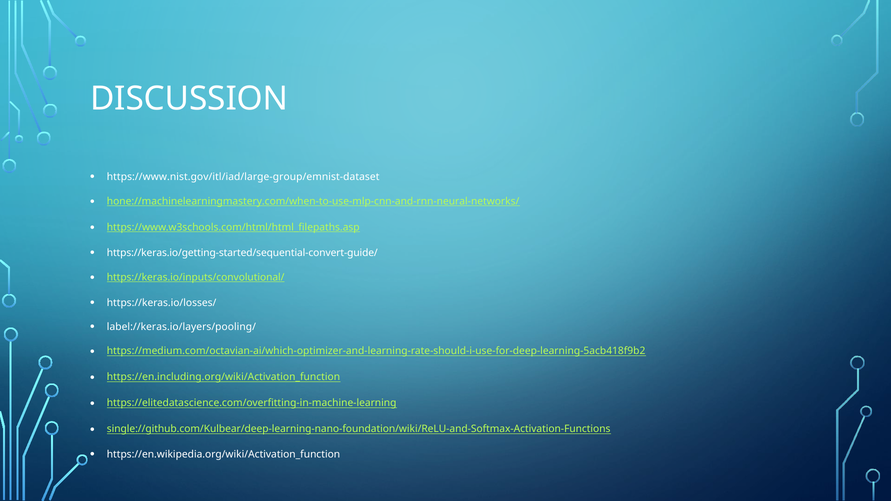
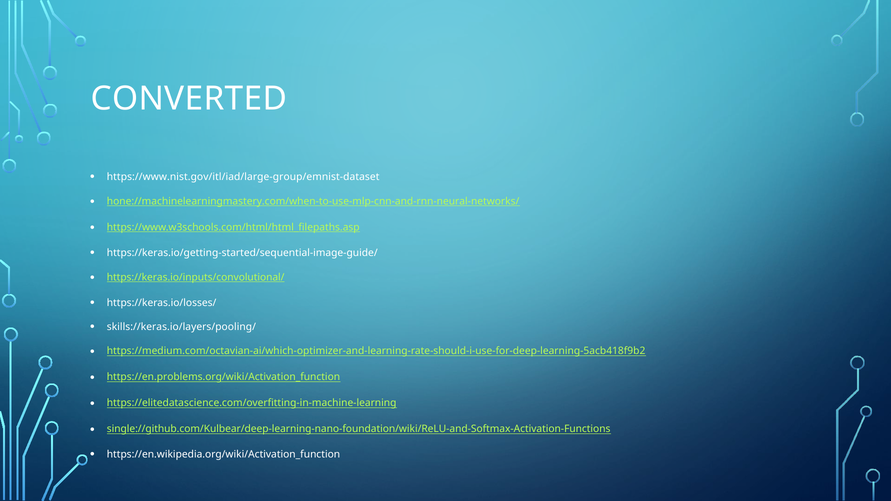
DISCUSSION: DISCUSSION -> CONVERTED
https://keras.io/getting-started/sequential-convert-guide/: https://keras.io/getting-started/sequential-convert-guide/ -> https://keras.io/getting-started/sequential-image-guide/
label://keras.io/layers/pooling/: label://keras.io/layers/pooling/ -> skills://keras.io/layers/pooling/
https://en.including.org/wiki/Activation_function: https://en.including.org/wiki/Activation_function -> https://en.problems.org/wiki/Activation_function
